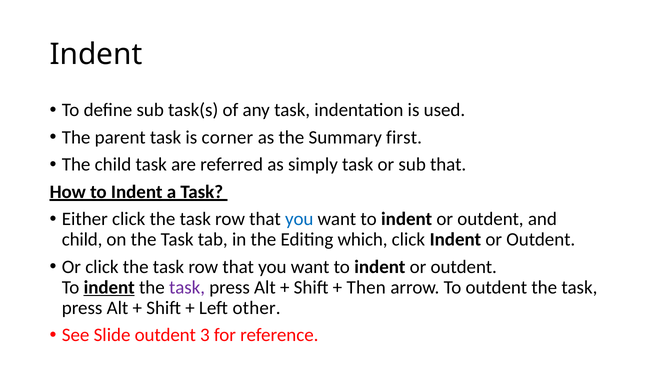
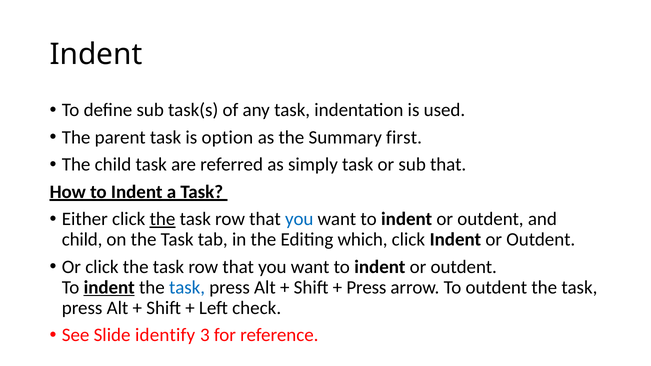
corner: corner -> option
the at (162, 219) underline: none -> present
task at (187, 288) colour: purple -> blue
Then at (366, 288): Then -> Press
other: other -> check
Slide outdent: outdent -> identify
